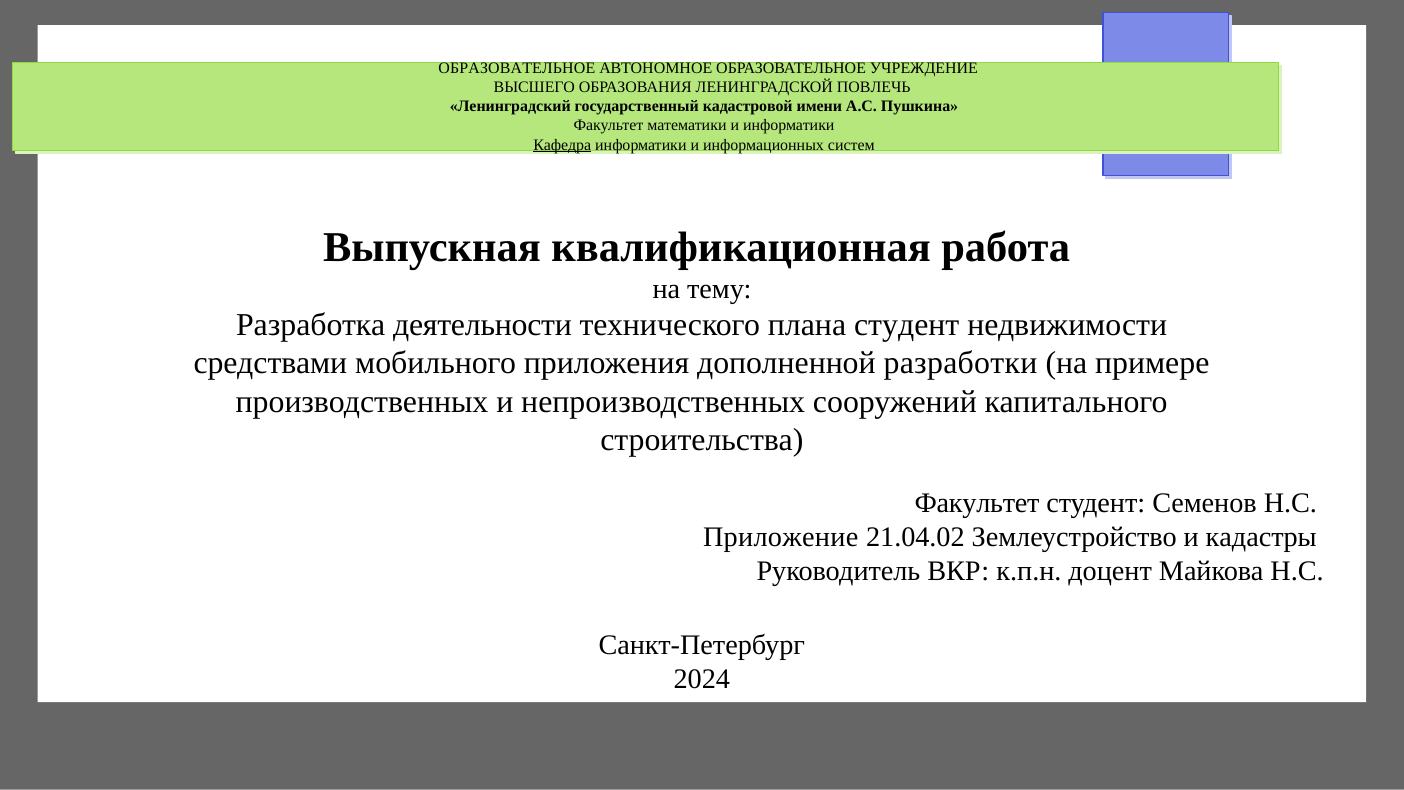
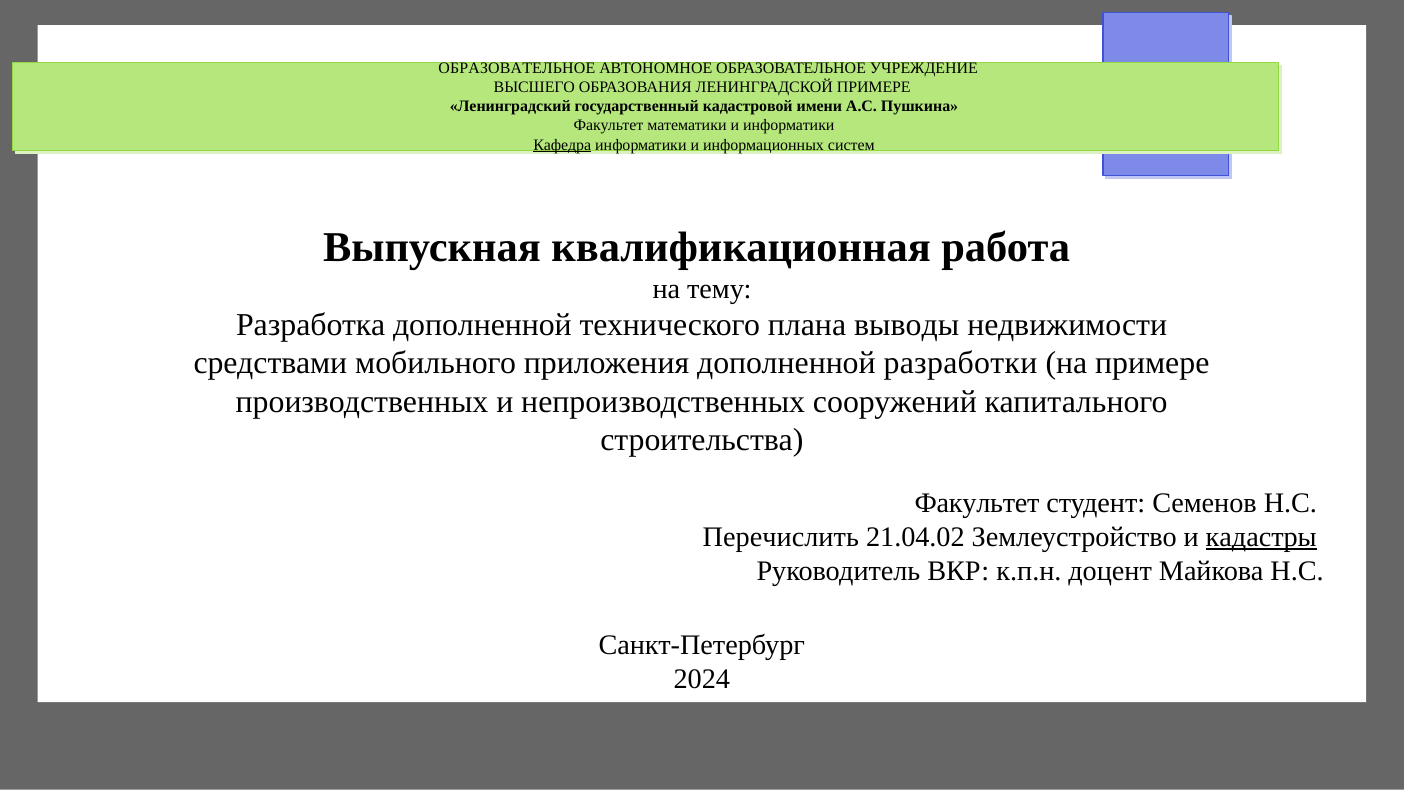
ЛЕНИНГРАДСКОЙ ПОВЛЕЧЬ: ПОВЛЕЧЬ -> ПРИМЕРЕ
Разработка деятельности: деятельности -> дополненной
плана студент: студент -> выводы
Приложение: Приложение -> Перечислить
кадастры underline: none -> present
